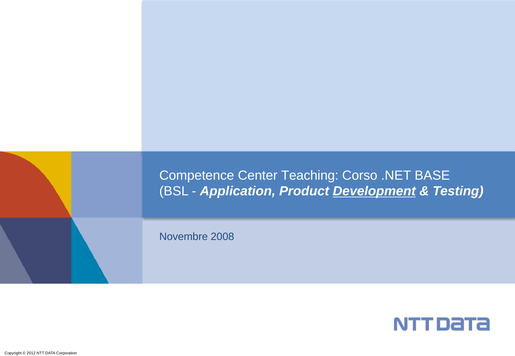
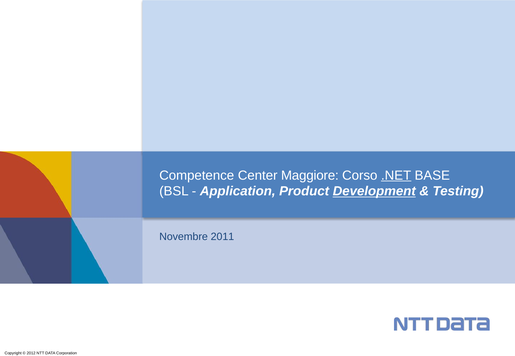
Teaching: Teaching -> Maggiore
.NET underline: none -> present
2008: 2008 -> 2011
